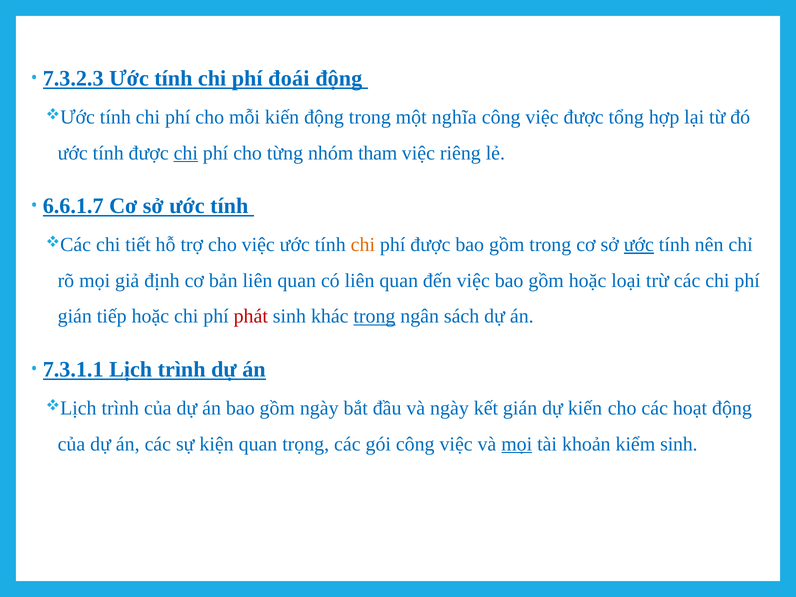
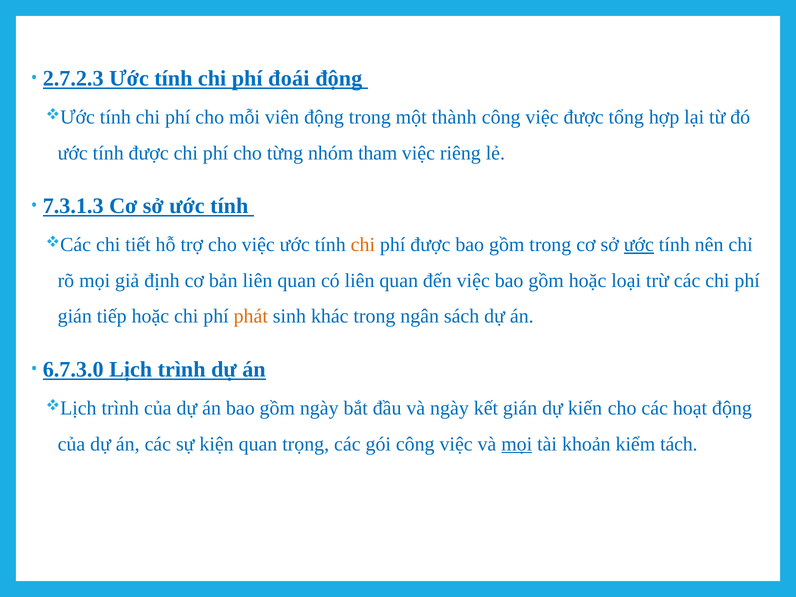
7.3.2.3: 7.3.2.3 -> 2.7.2.3
mỗi kiến: kiến -> viên
nghĩa: nghĩa -> thành
chi at (186, 153) underline: present -> none
6.6.1.7: 6.6.1.7 -> 7.3.1.3
phát colour: red -> orange
trong at (374, 316) underline: present -> none
7.3.1.1: 7.3.1.1 -> 6.7.3.0
kiểm sinh: sinh -> tách
